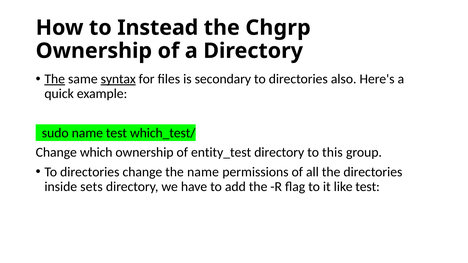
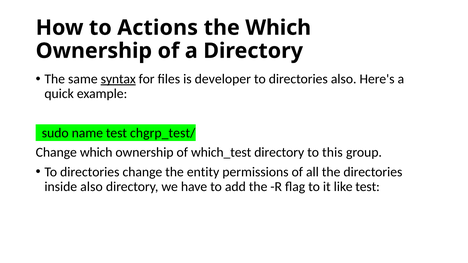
Instead: Instead -> Actions
the Chgrp: Chgrp -> Which
The at (55, 79) underline: present -> none
secondary: secondary -> developer
which_test/: which_test/ -> chgrp_test/
entity_test: entity_test -> which_test
the name: name -> entity
inside sets: sets -> also
